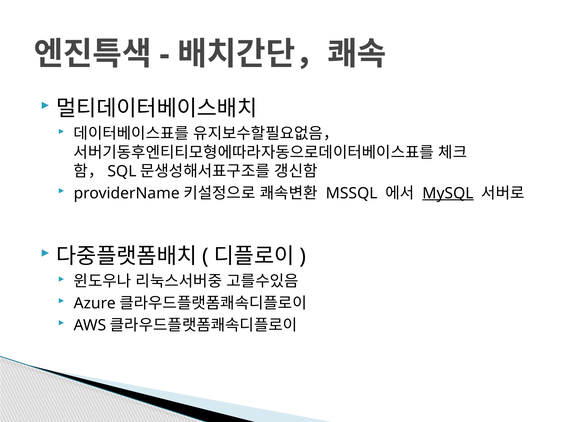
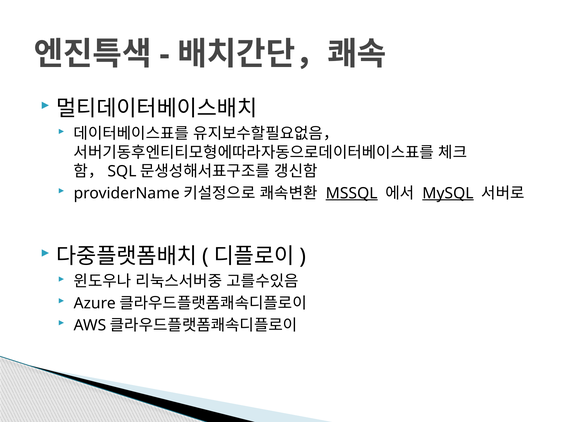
MSSQL underline: none -> present
